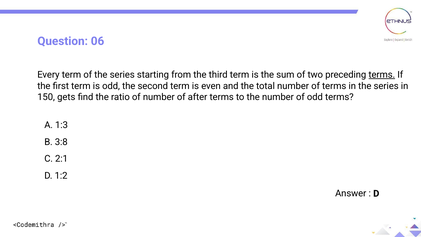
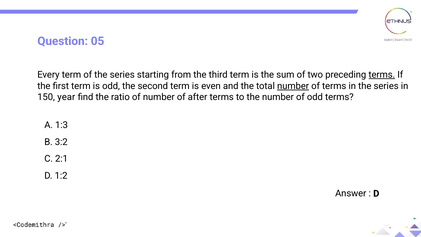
06: 06 -> 05
number at (293, 86) underline: none -> present
gets: gets -> year
3:8: 3:8 -> 3:2
